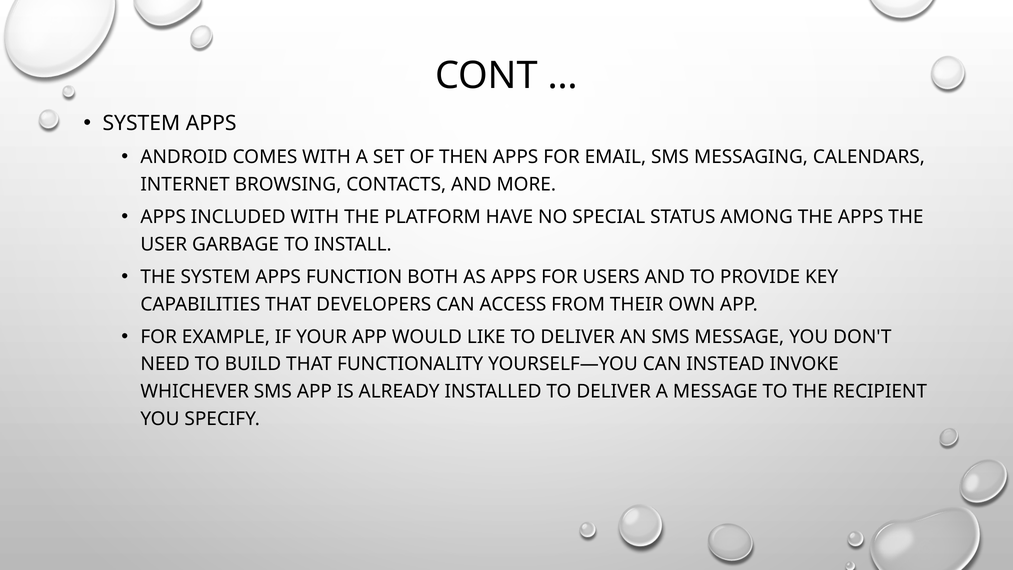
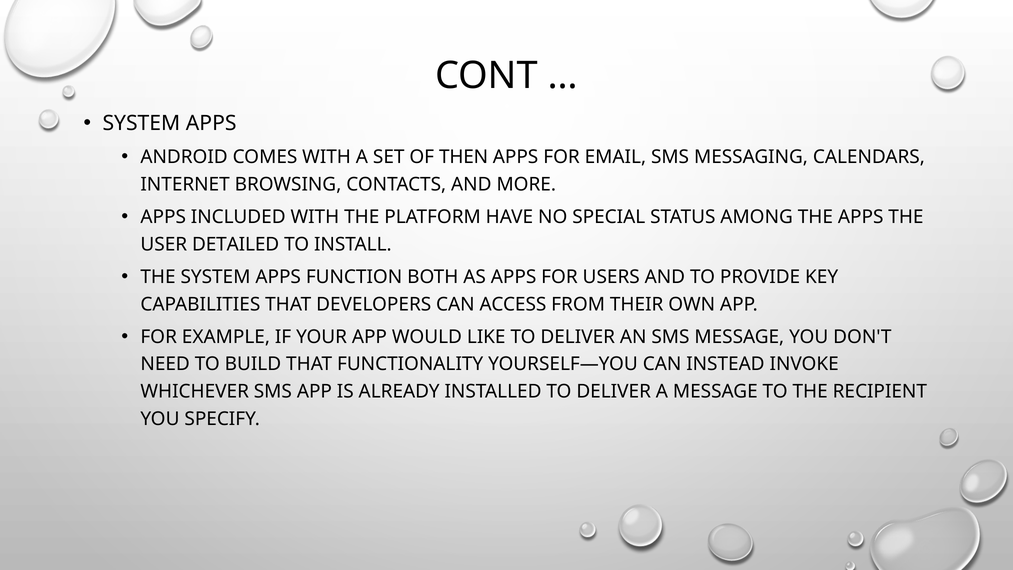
GARBAGE: GARBAGE -> DETAILED
